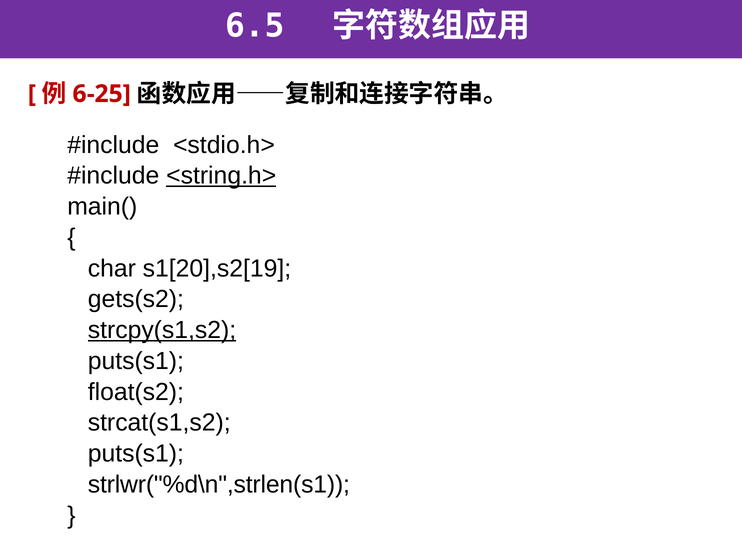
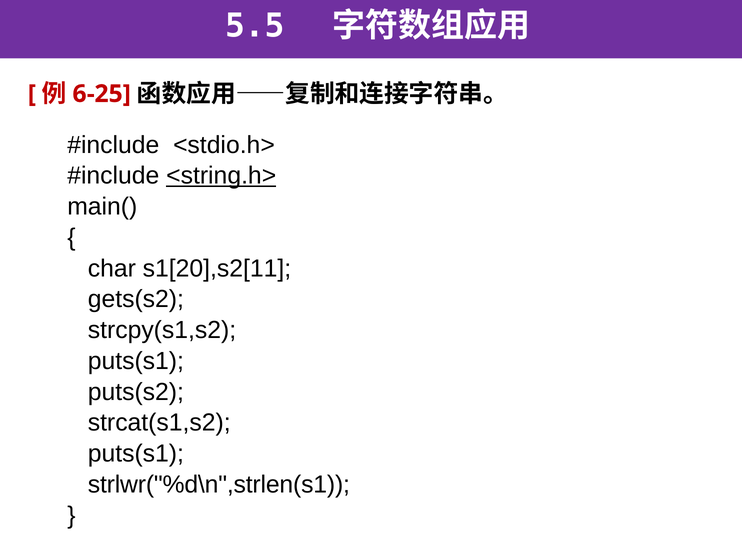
6.5: 6.5 -> 5.5
s1[20],s2[19: s1[20],s2[19 -> s1[20],s2[11
strcpy(s1,s2 underline: present -> none
float(s2: float(s2 -> puts(s2
